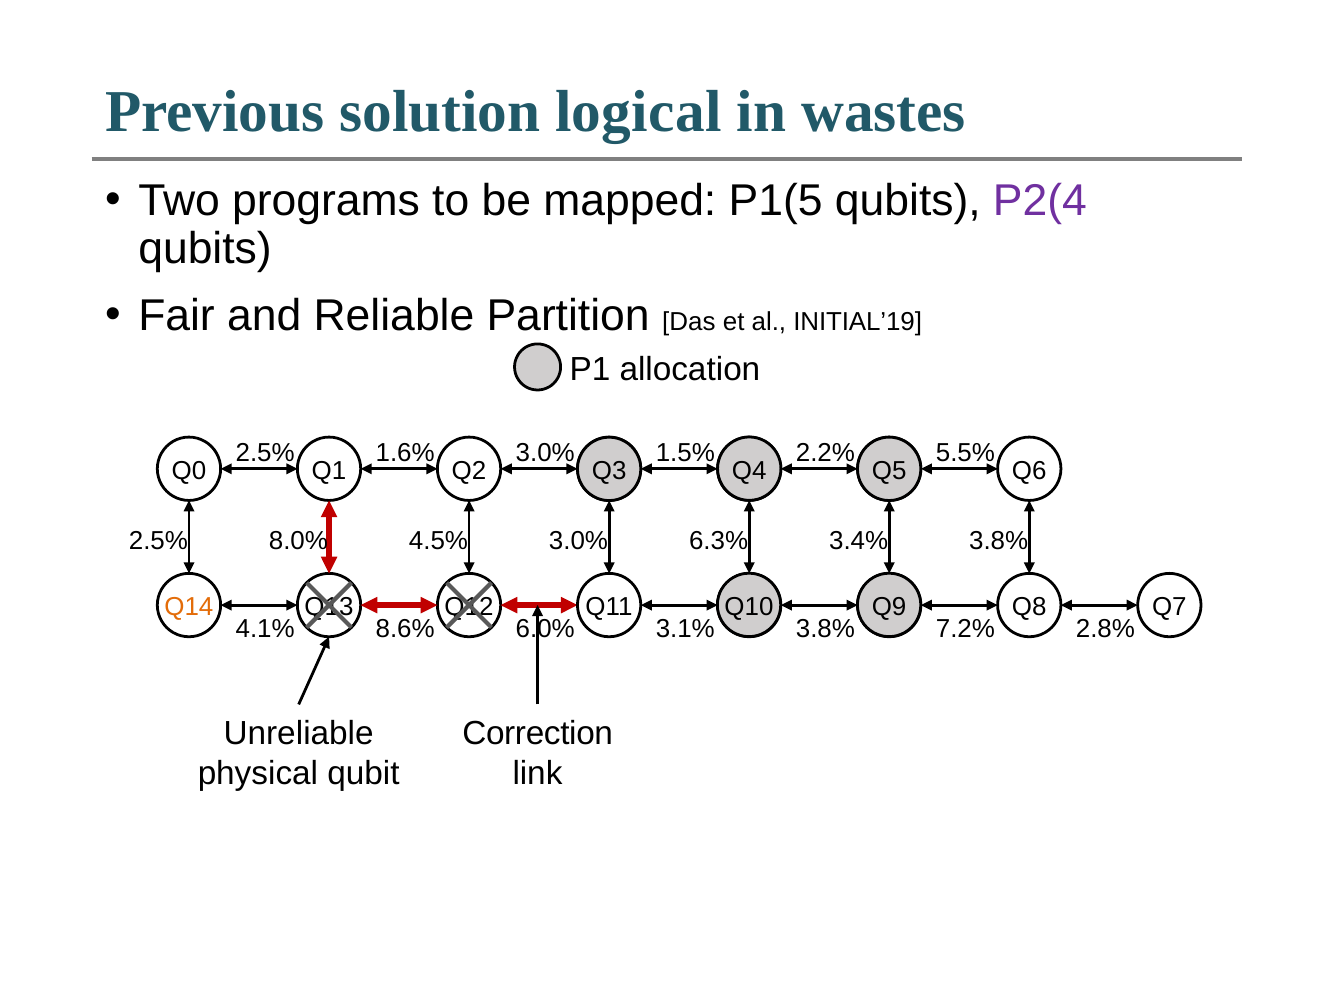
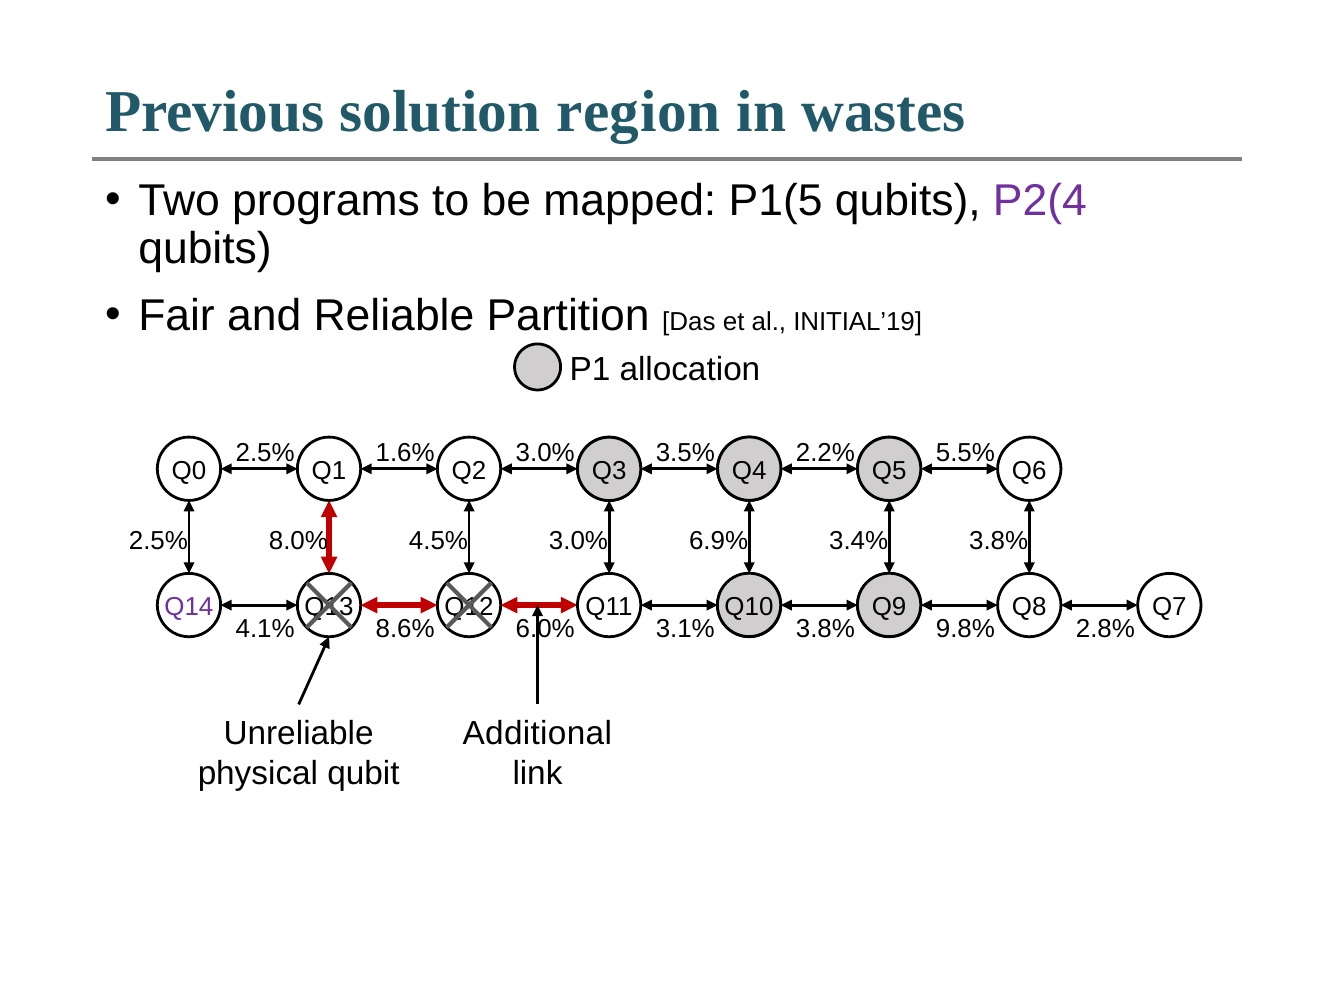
logical: logical -> region
1.5%: 1.5% -> 3.5%
6.3%: 6.3% -> 6.9%
Q14 colour: orange -> purple
7.2%: 7.2% -> 9.8%
Correction: Correction -> Additional
